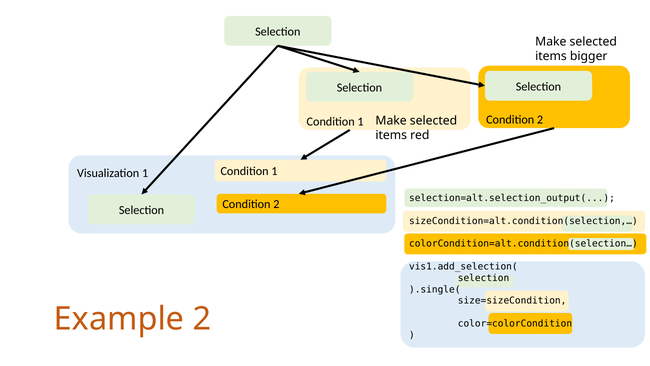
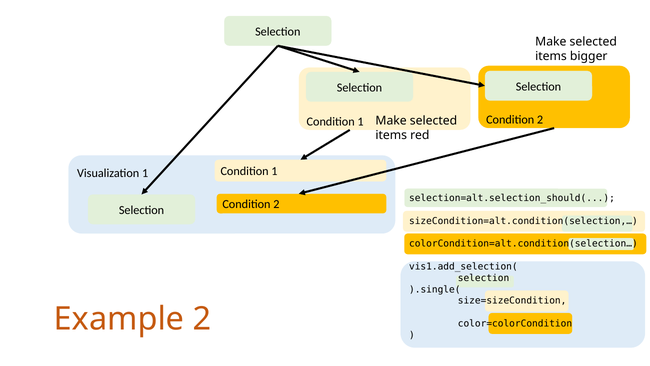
selection=alt.selection_output(: selection=alt.selection_output( -> selection=alt.selection_should(
